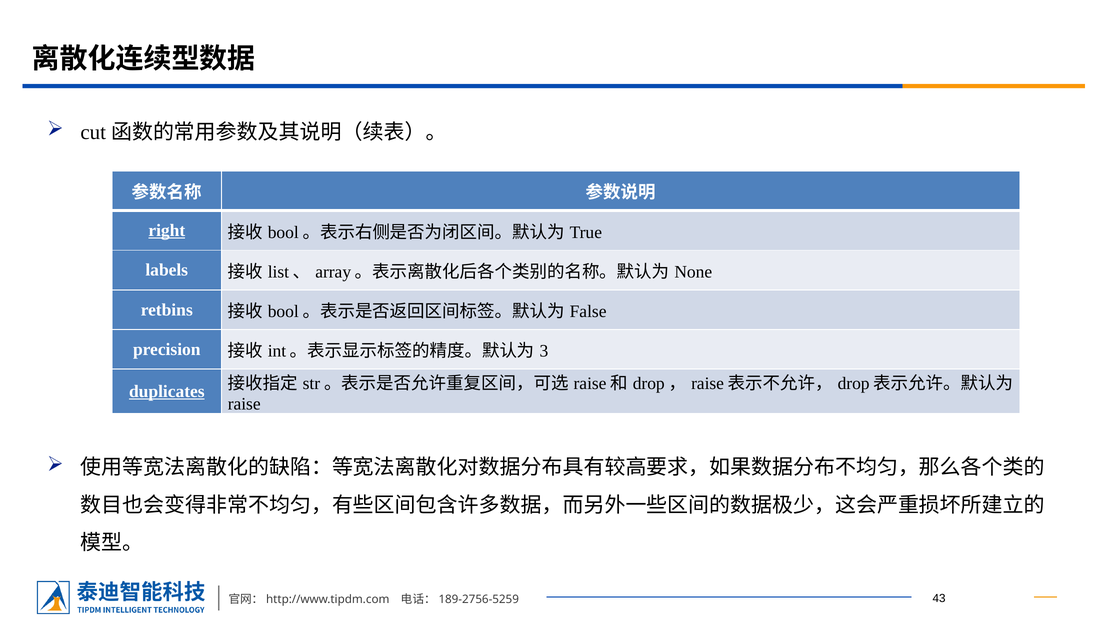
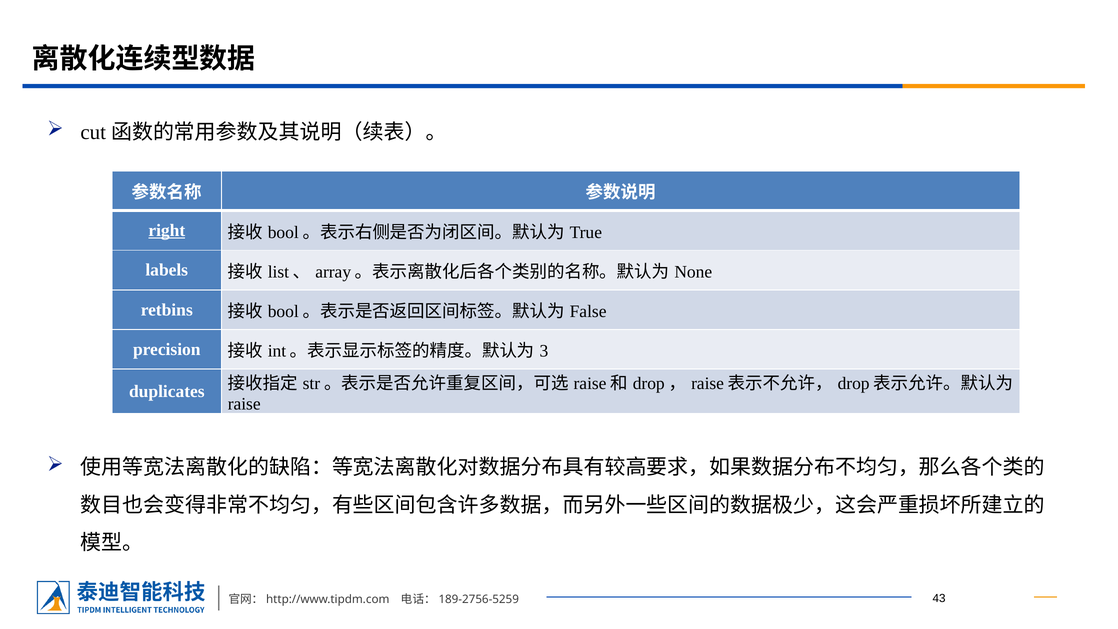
duplicates underline: present -> none
